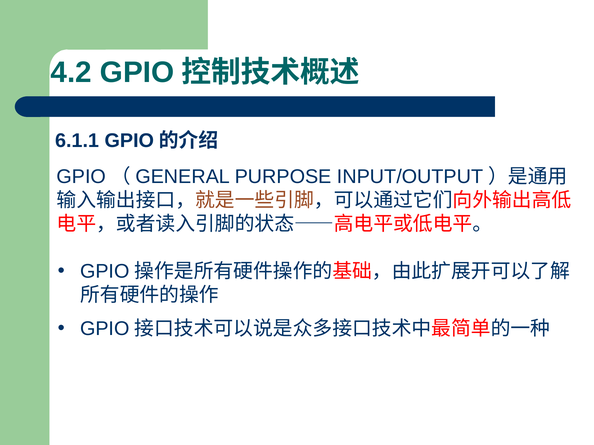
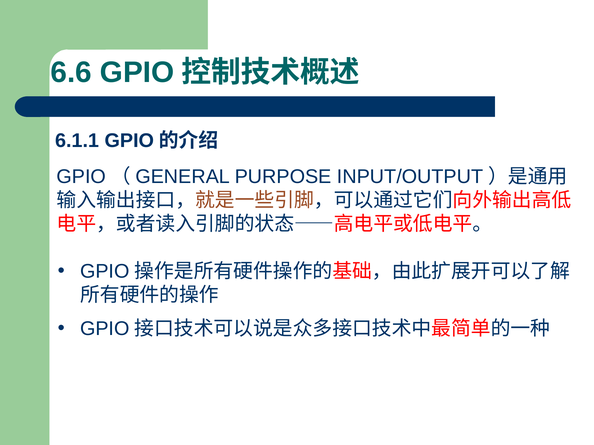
4.2: 4.2 -> 6.6
